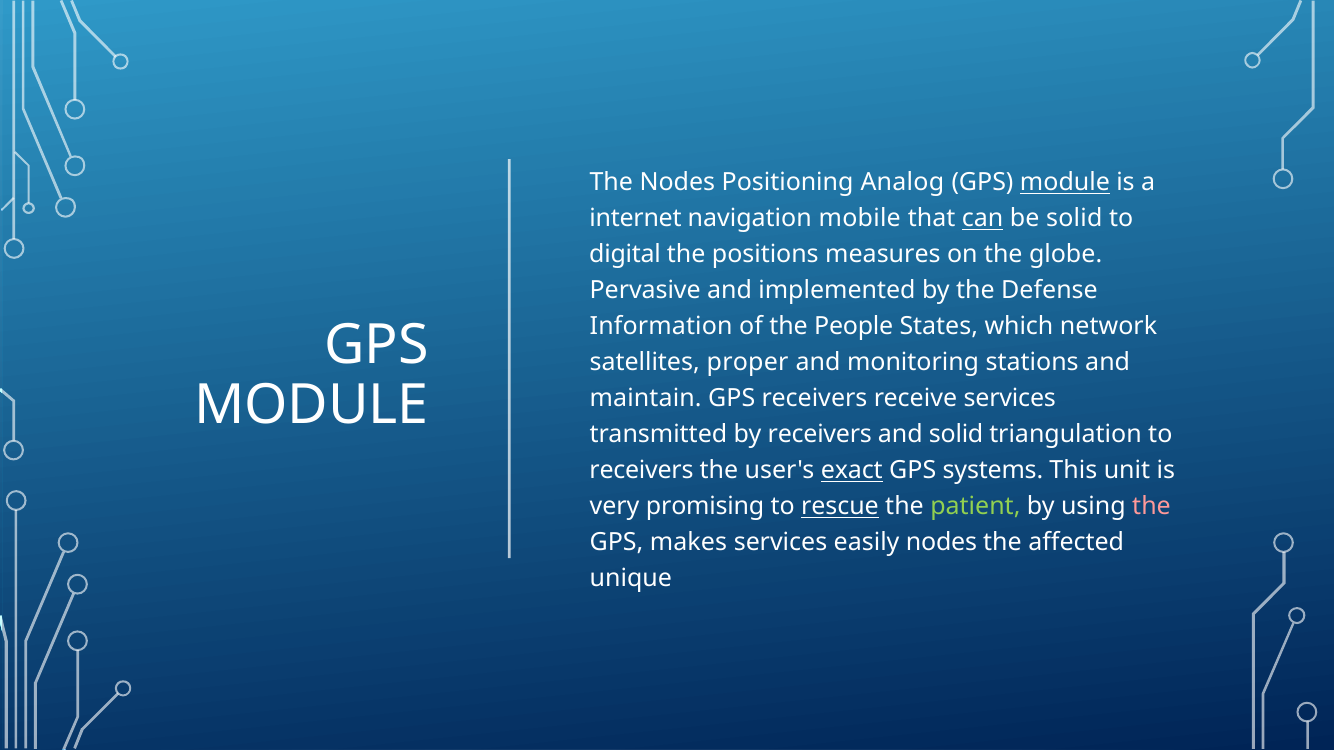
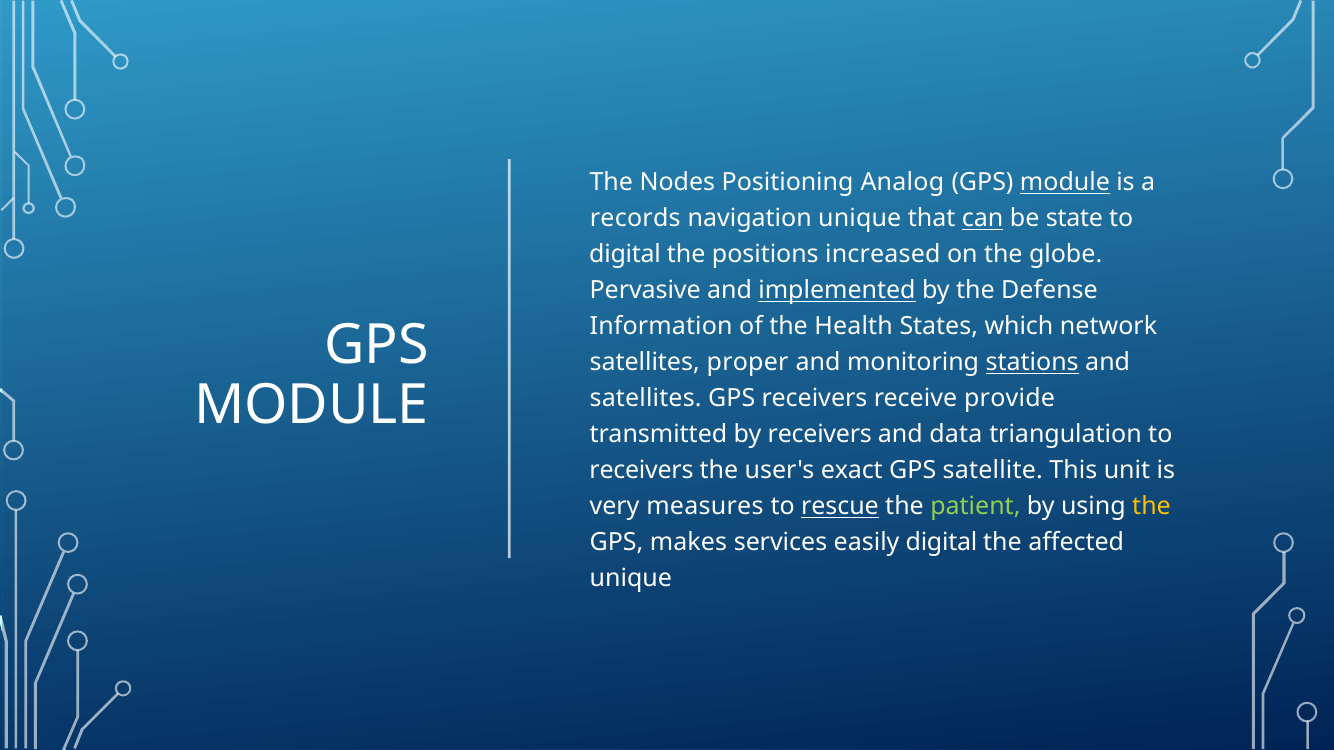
internet: internet -> records
navigation mobile: mobile -> unique
be solid: solid -> state
measures: measures -> increased
implemented underline: none -> present
People: People -> Health
stations underline: none -> present
maintain at (646, 399): maintain -> satellites
receive services: services -> provide
and solid: solid -> data
exact underline: present -> none
systems: systems -> satellite
promising: promising -> measures
the at (1152, 507) colour: pink -> yellow
easily nodes: nodes -> digital
